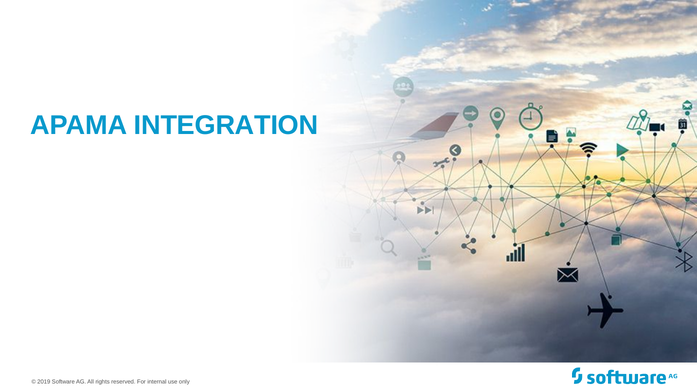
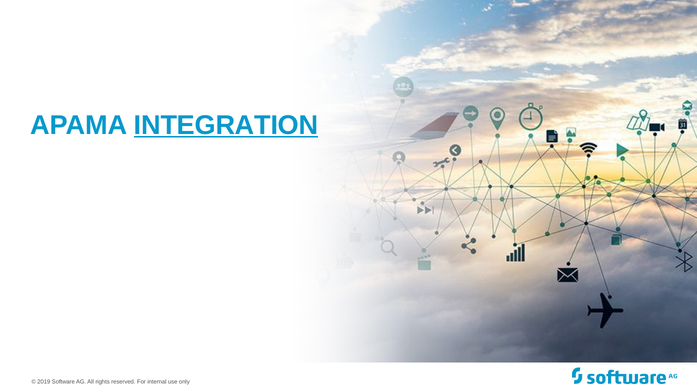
INTEGRATION underline: none -> present
